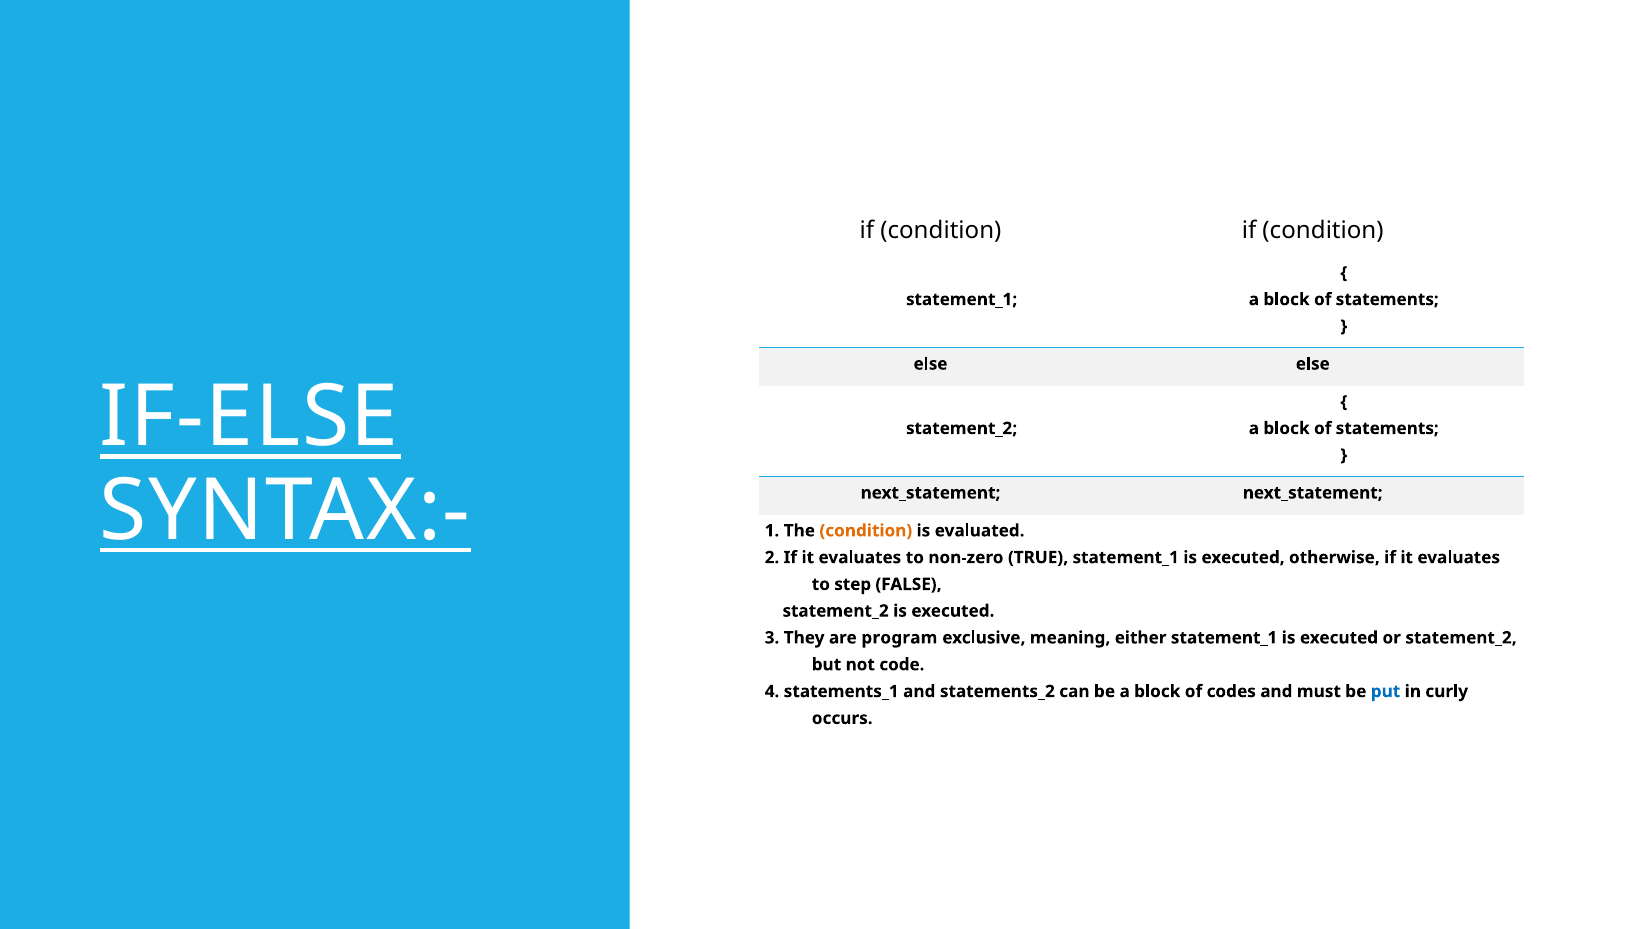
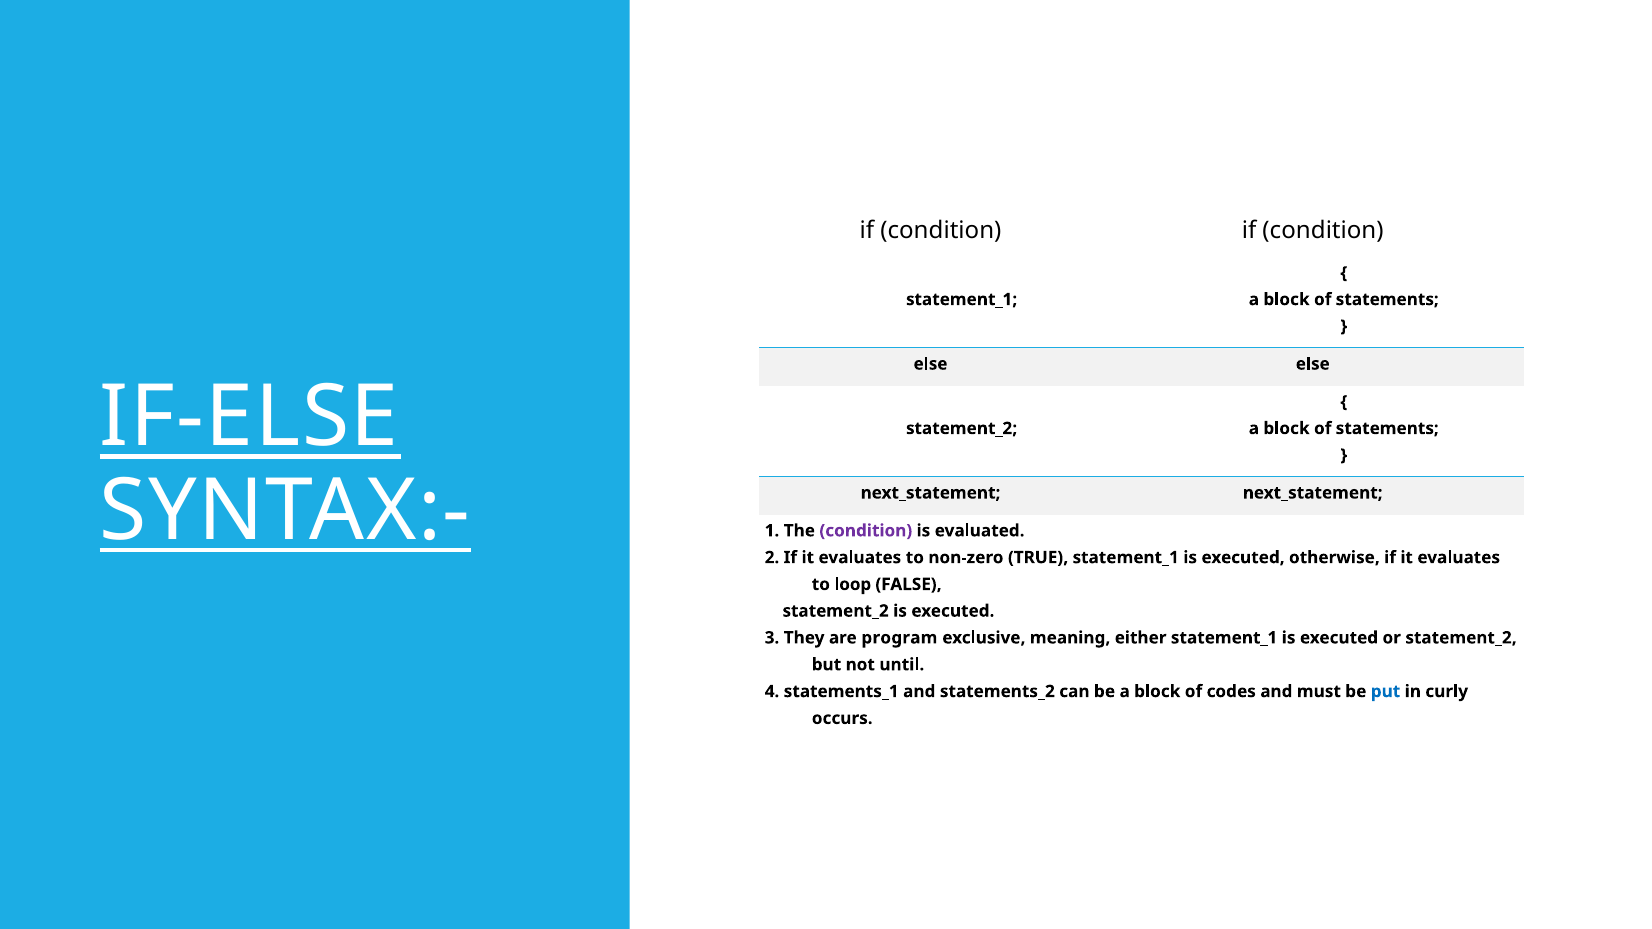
condition at (866, 531) colour: orange -> purple
step: step -> loop
code: code -> until
